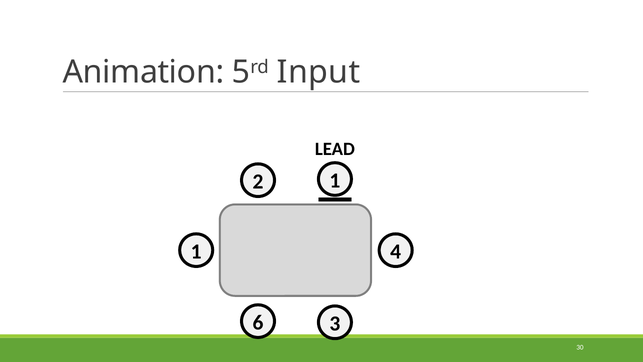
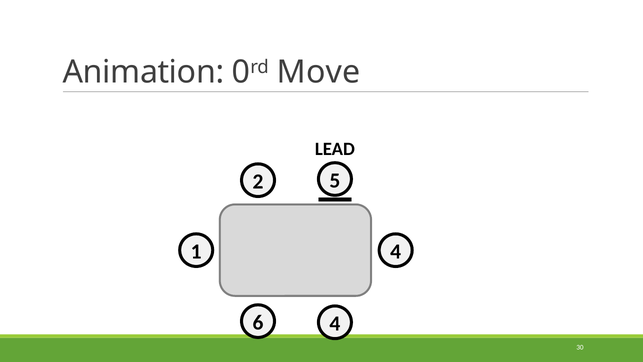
5: 5 -> 0
Input: Input -> Move
2 1: 1 -> 5
6 3: 3 -> 4
